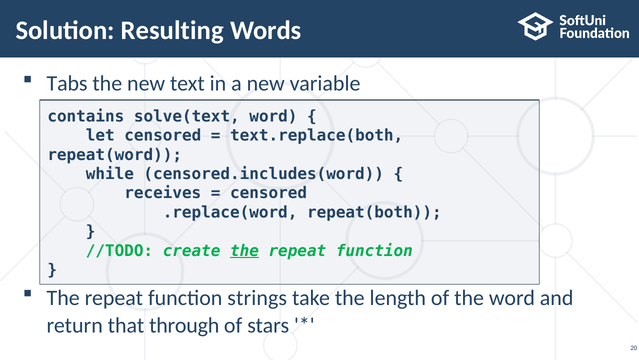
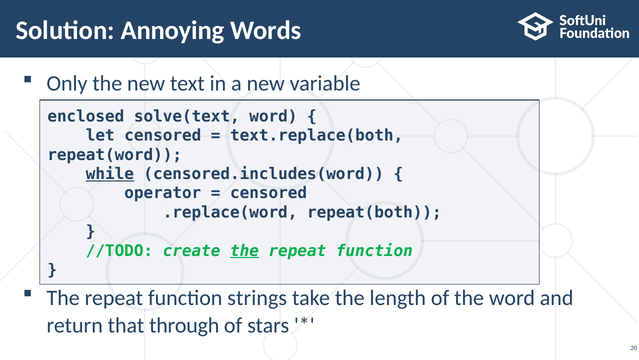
Resulting: Resulting -> Annoying
Tabs: Tabs -> Only
contains: contains -> enclosed
while underline: none -> present
receives: receives -> operator
